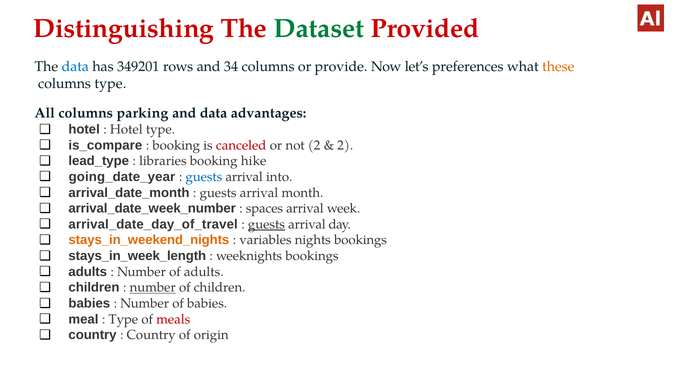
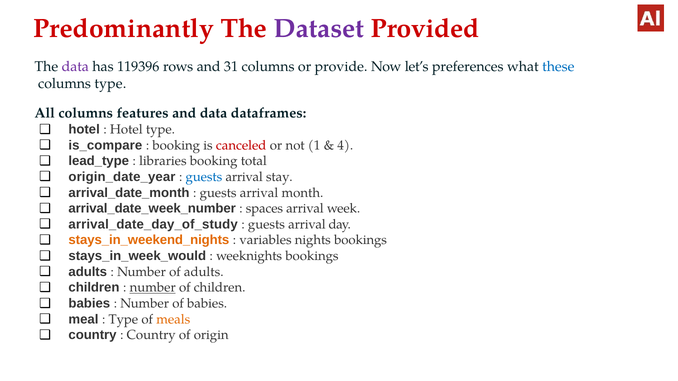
Distinguishing: Distinguishing -> Predominantly
Dataset colour: green -> purple
data at (75, 67) colour: blue -> purple
349201: 349201 -> 119396
34: 34 -> 31
these colour: orange -> blue
parking: parking -> features
advantages: advantages -> dataframes
not 2: 2 -> 1
2 at (345, 145): 2 -> 4
hike: hike -> total
going_date_year: going_date_year -> origin_date_year
into: into -> stay
arrival_date_day_of_travel: arrival_date_day_of_travel -> arrival_date_day_of_study
guests at (266, 225) underline: present -> none
stays_in_week_length: stays_in_week_length -> stays_in_week_would
meals colour: red -> orange
